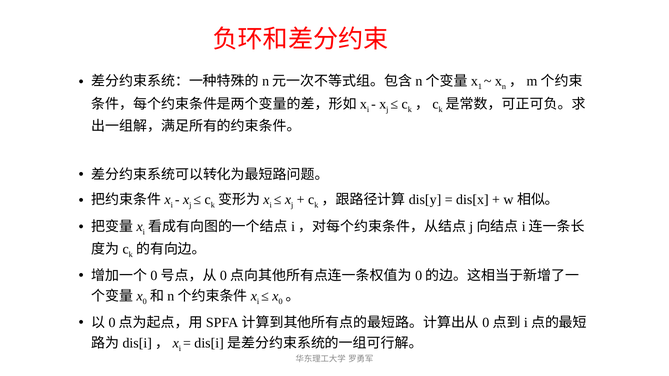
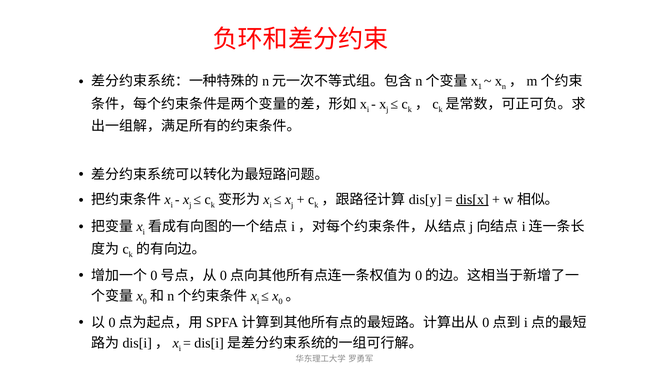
dis[x underline: none -> present
